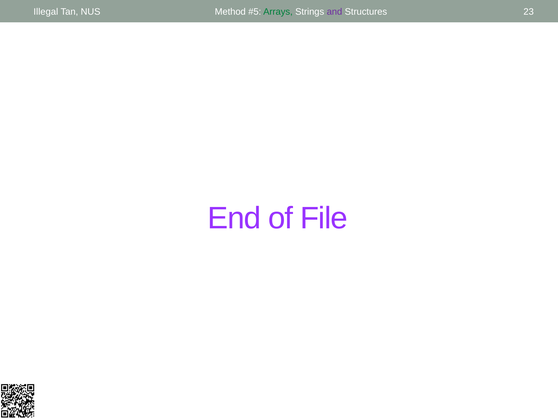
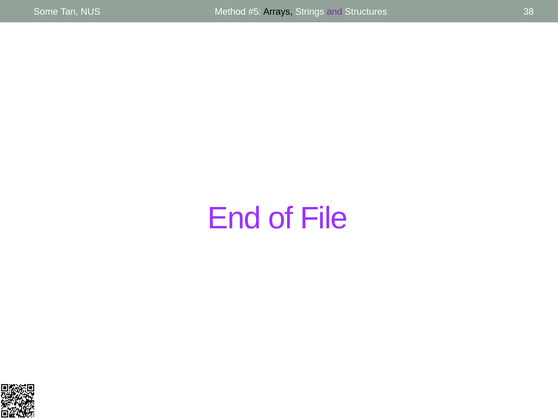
Illegal: Illegal -> Some
Arrays colour: green -> black
23: 23 -> 38
